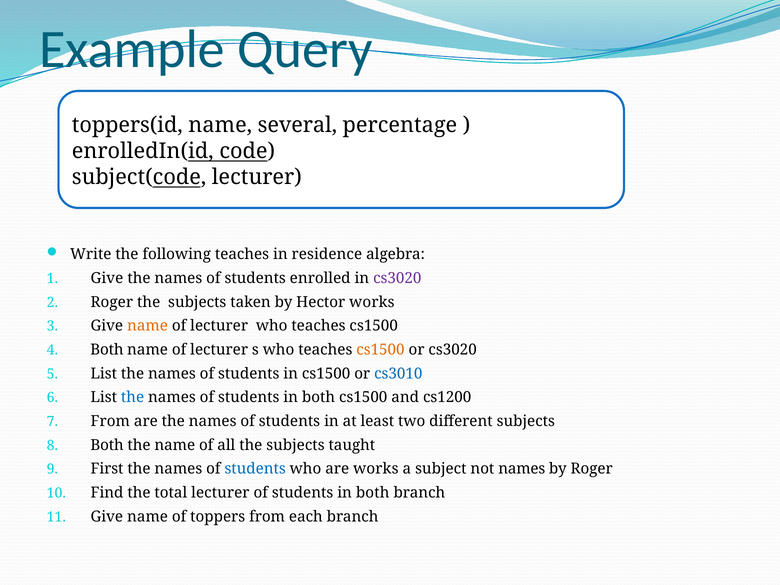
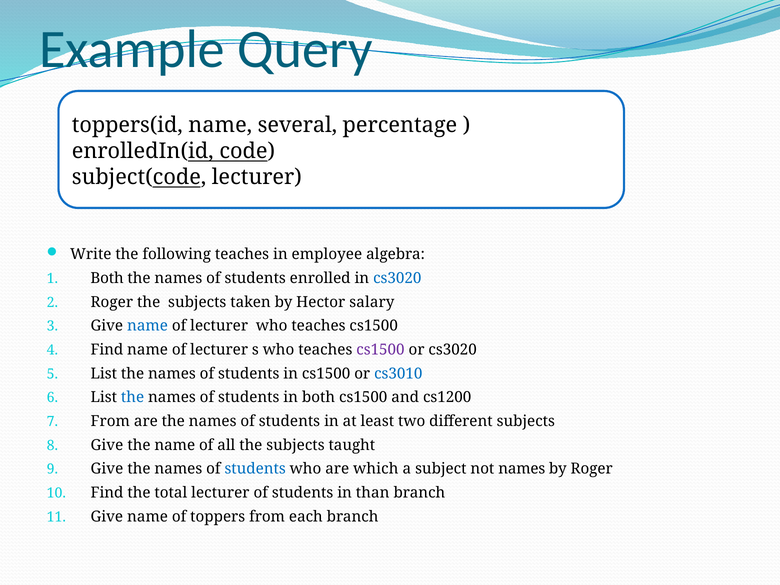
residence: residence -> employee
Give at (107, 278): Give -> Both
cs3020 at (397, 278) colour: purple -> blue
Hector works: works -> salary
name at (148, 326) colour: orange -> blue
Both at (107, 350): Both -> Find
cs1500 at (380, 350) colour: orange -> purple
Both at (107, 445): Both -> Give
First at (107, 469): First -> Give
are works: works -> which
both at (373, 493): both -> than
